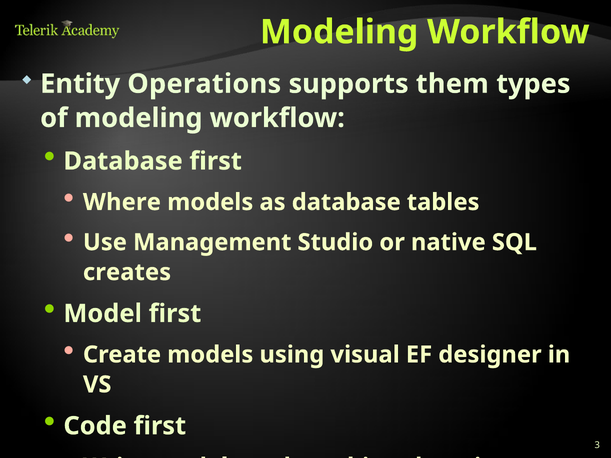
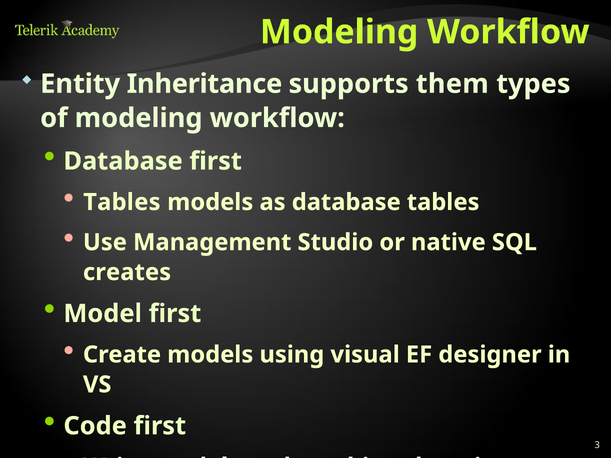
Operations: Operations -> Inheritance
Where at (122, 202): Where -> Tables
